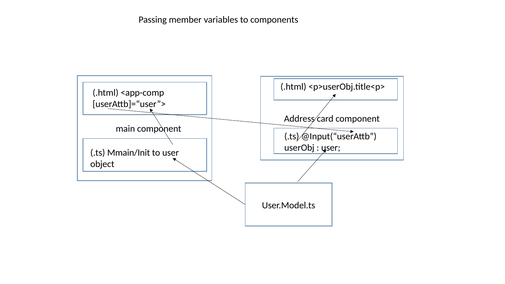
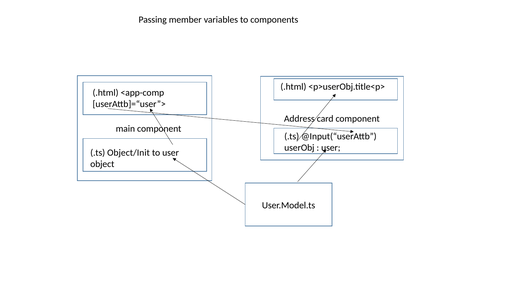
Mmain/Init: Mmain/Init -> Object/Init
